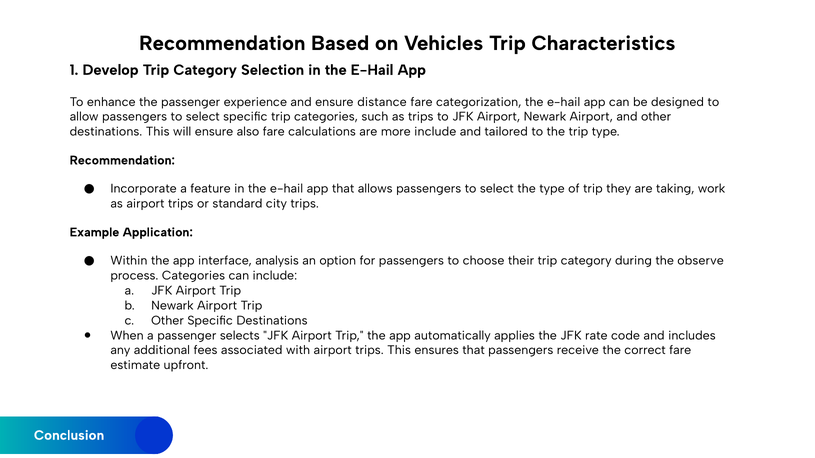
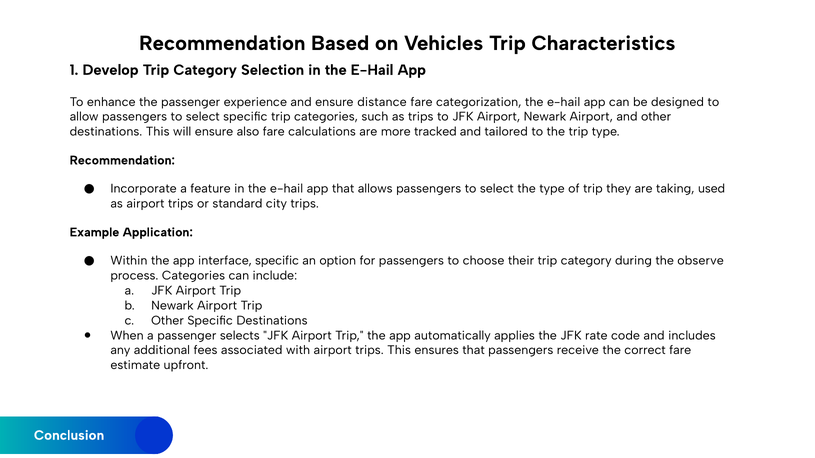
more include: include -> tracked
work: work -> used
interface analysis: analysis -> specific
